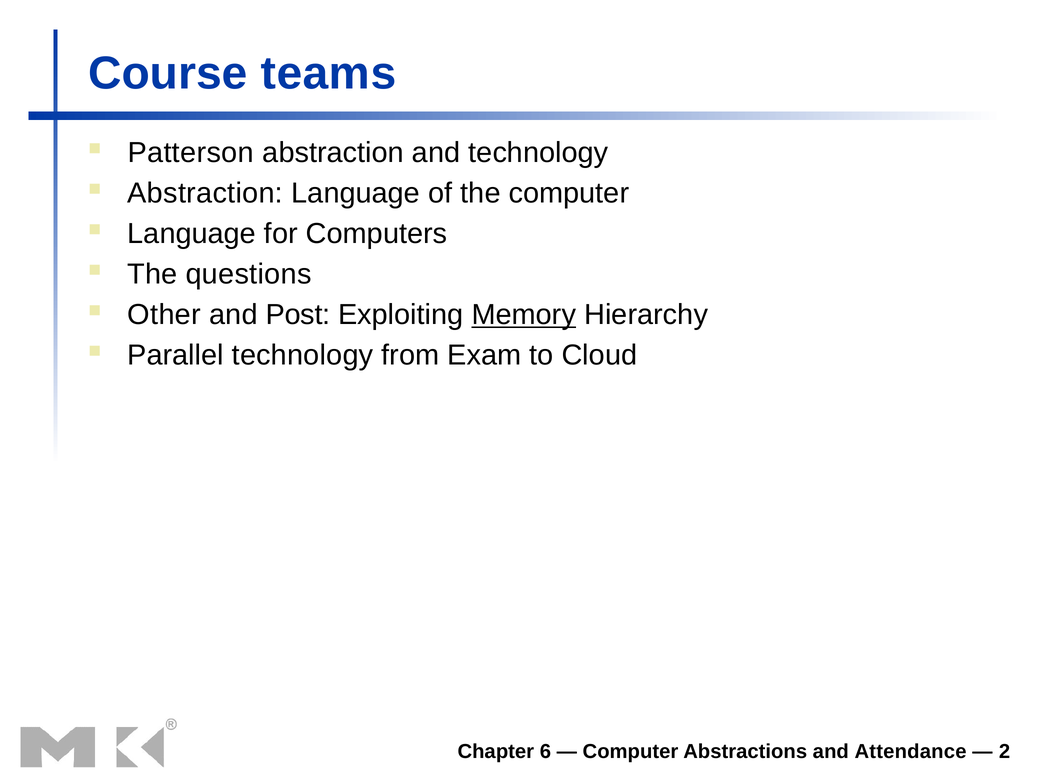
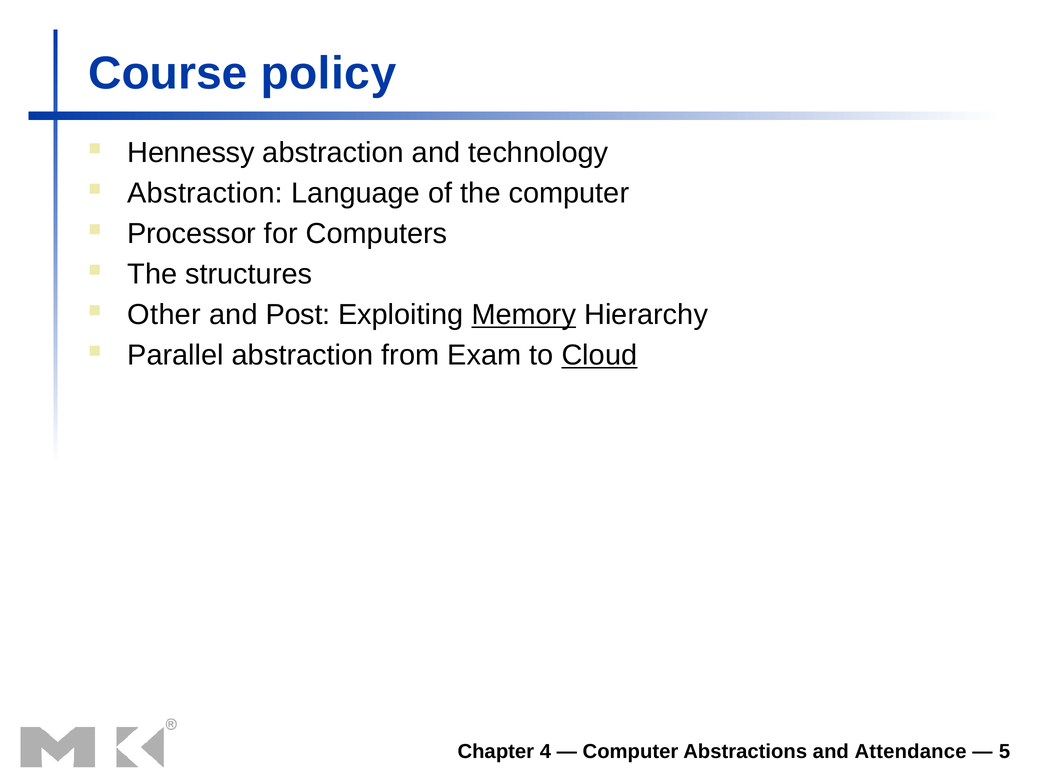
teams: teams -> policy
Patterson: Patterson -> Hennessy
Language at (192, 234): Language -> Processor
questions: questions -> structures
Parallel technology: technology -> abstraction
Cloud underline: none -> present
6: 6 -> 4
2: 2 -> 5
